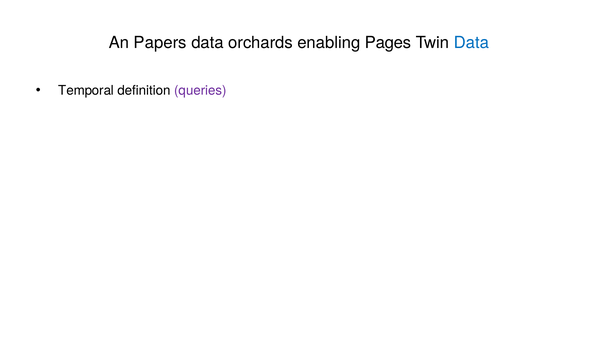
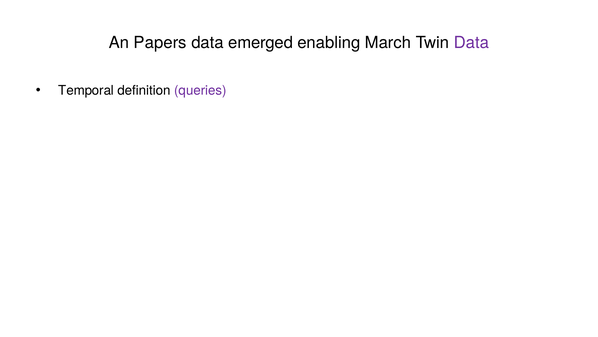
orchards: orchards -> emerged
Pages: Pages -> March
Data at (471, 43) colour: blue -> purple
